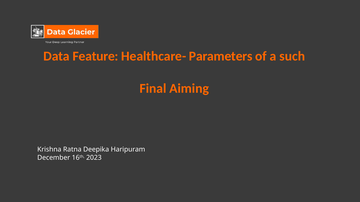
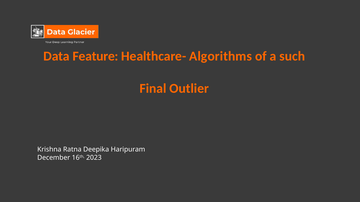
Parameters: Parameters -> Algorithms
Aiming: Aiming -> Outlier
